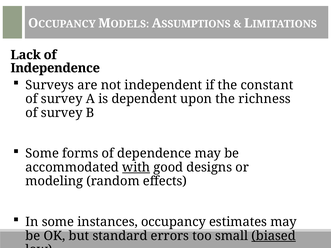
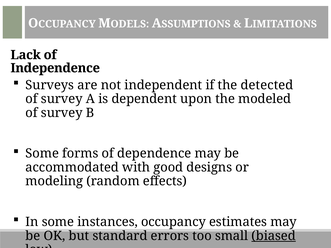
constant: constant -> detected
richness: richness -> modeled
with underline: present -> none
